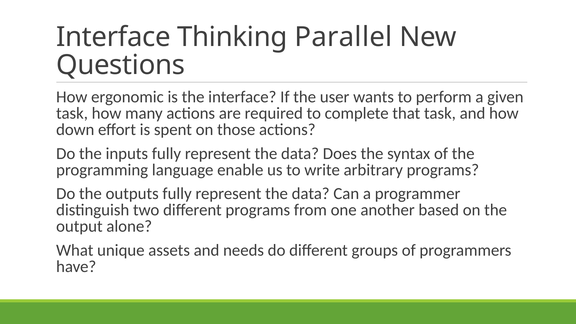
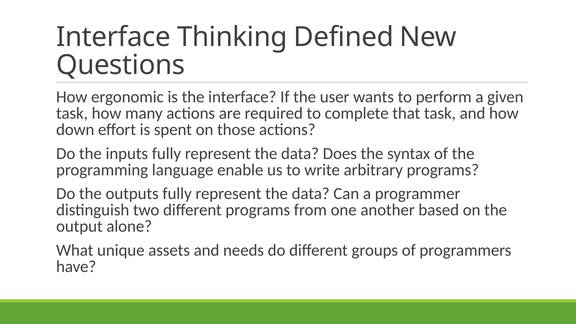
Parallel: Parallel -> Defined
